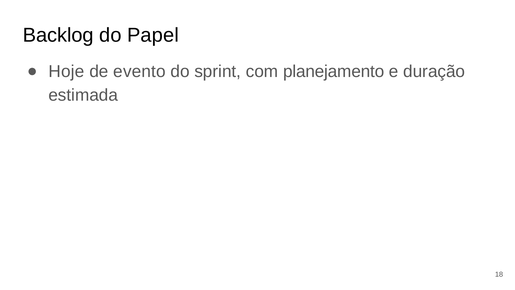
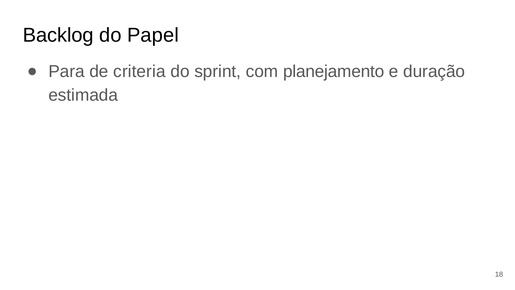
Hoje: Hoje -> Para
evento: evento -> criteria
